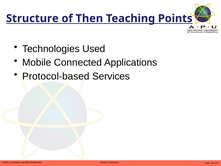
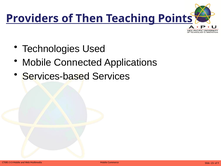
Structure: Structure -> Providers
Protocol-based: Protocol-based -> Services-based
